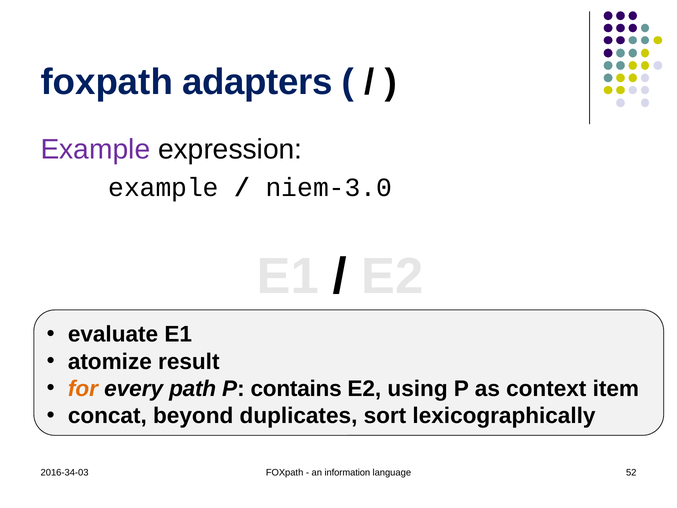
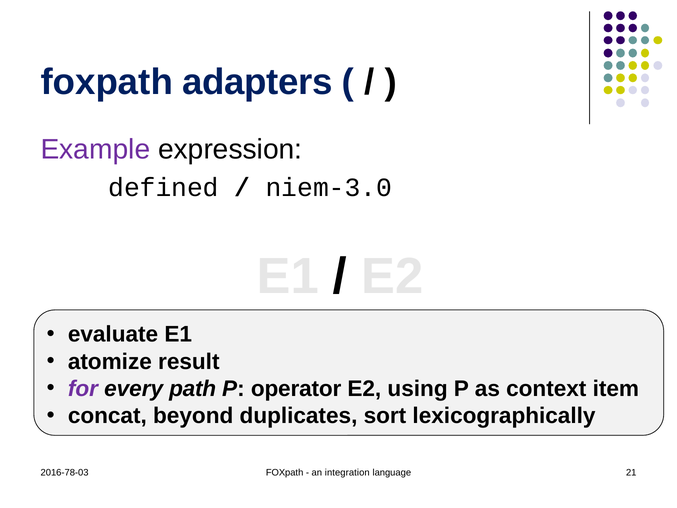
example at (164, 187): example -> defined
for colour: orange -> purple
contains: contains -> operator
2016-34-03: 2016-34-03 -> 2016-78-03
information: information -> integration
52: 52 -> 21
